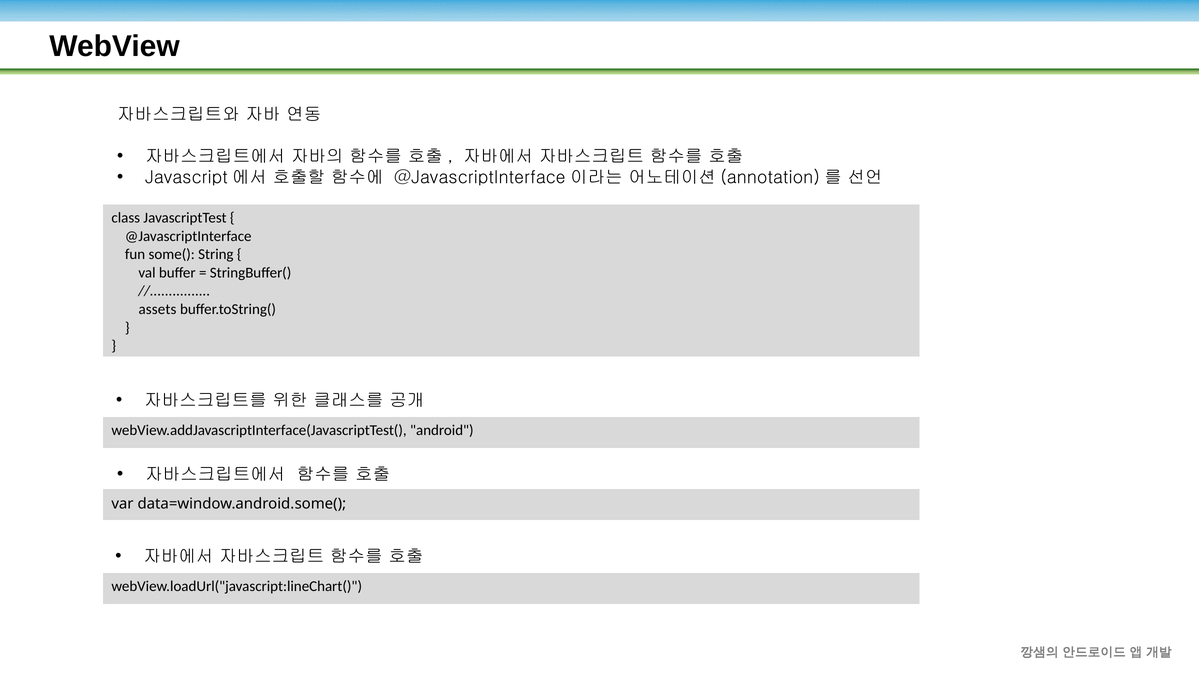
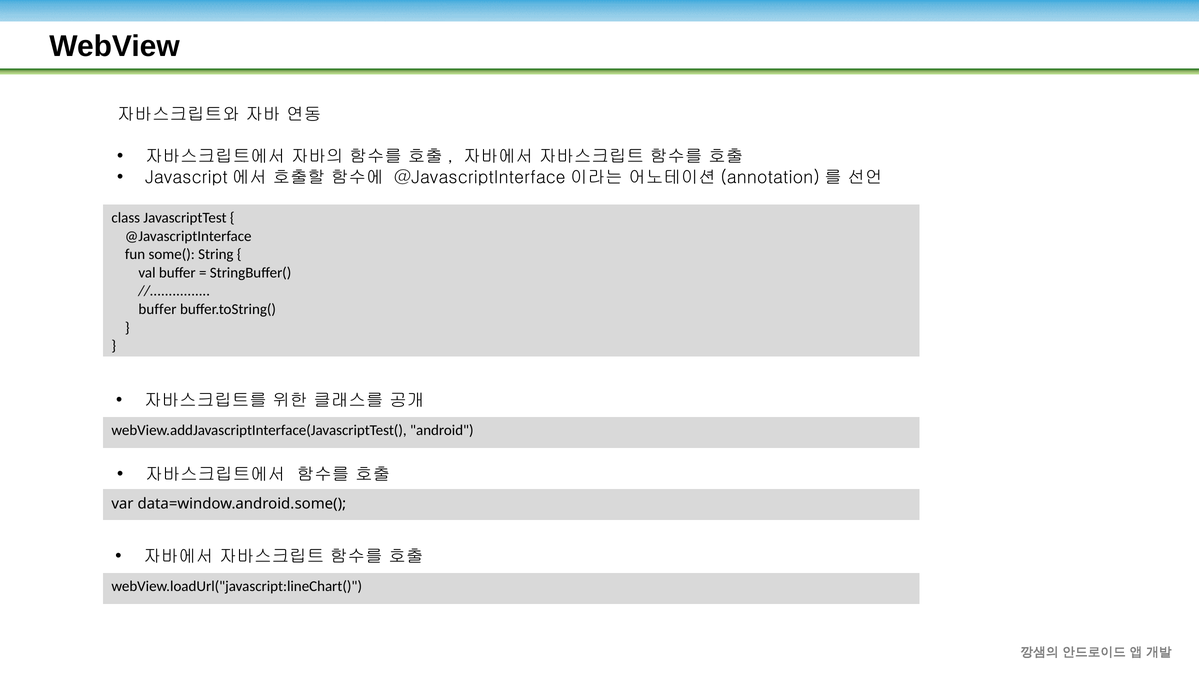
assets at (158, 309): assets -> buffer
